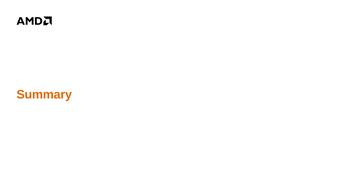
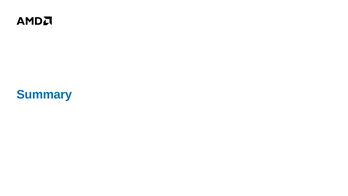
Summary colour: orange -> blue
